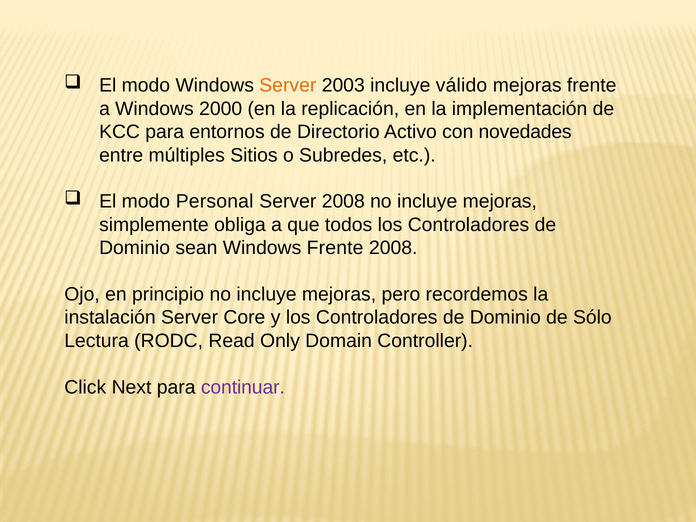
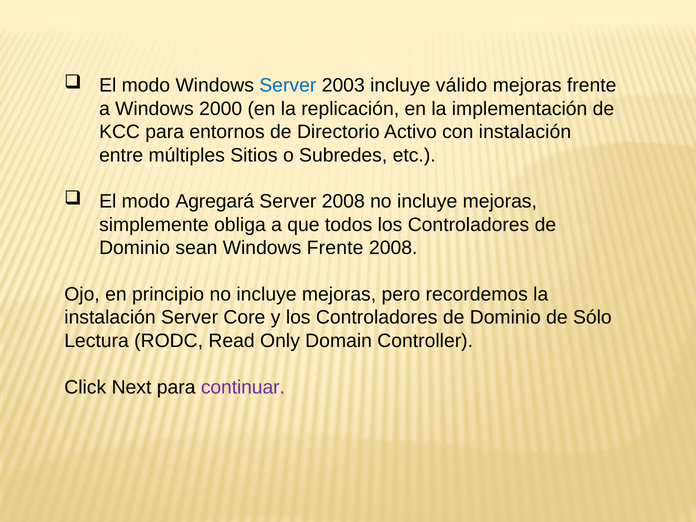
Server at (288, 86) colour: orange -> blue
con novedades: novedades -> instalación
Personal: Personal -> Agregará
